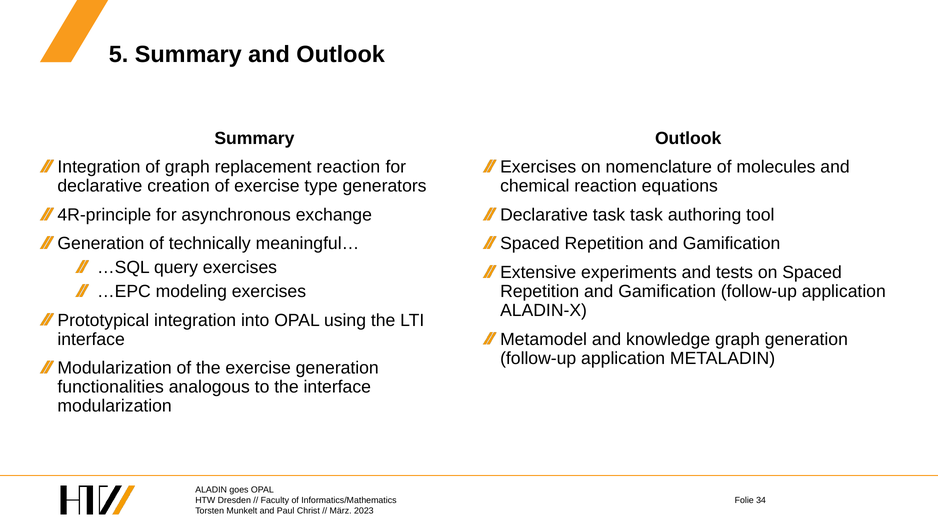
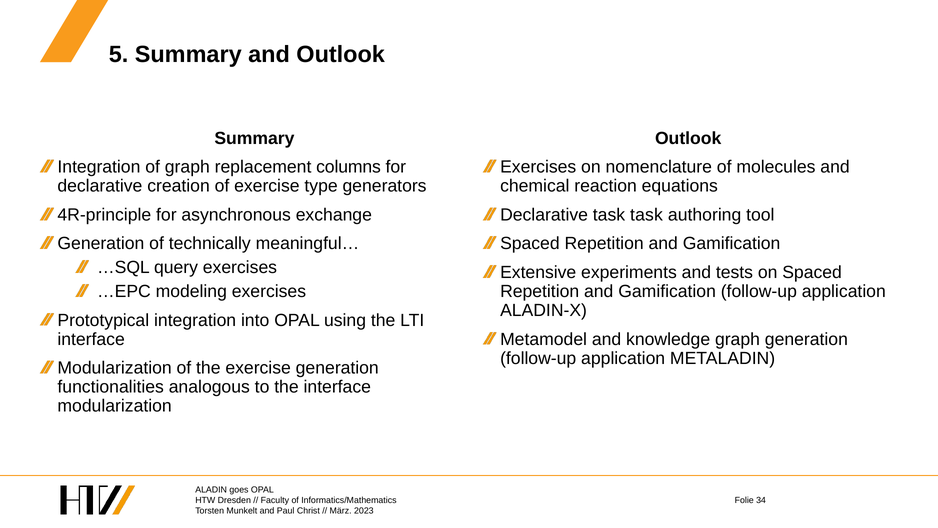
replacement reaction: reaction -> columns
